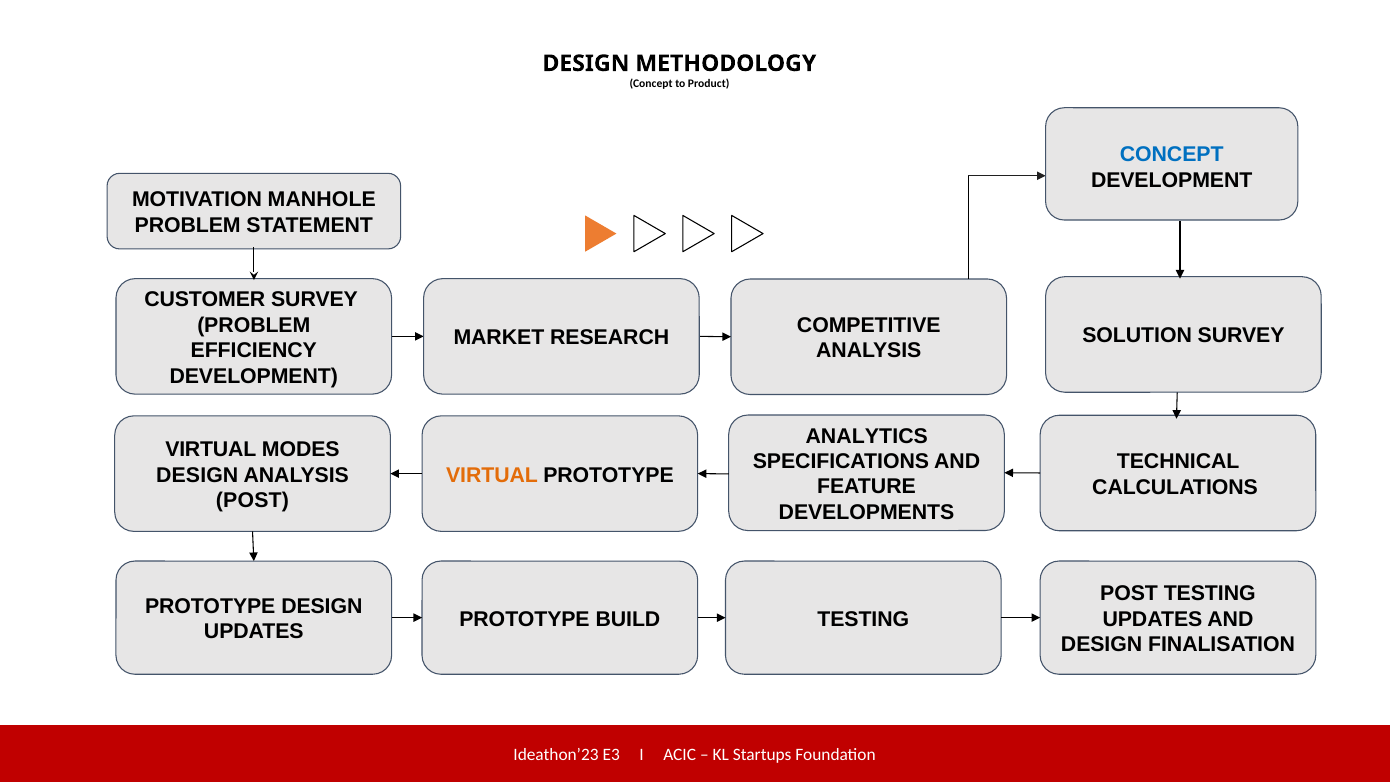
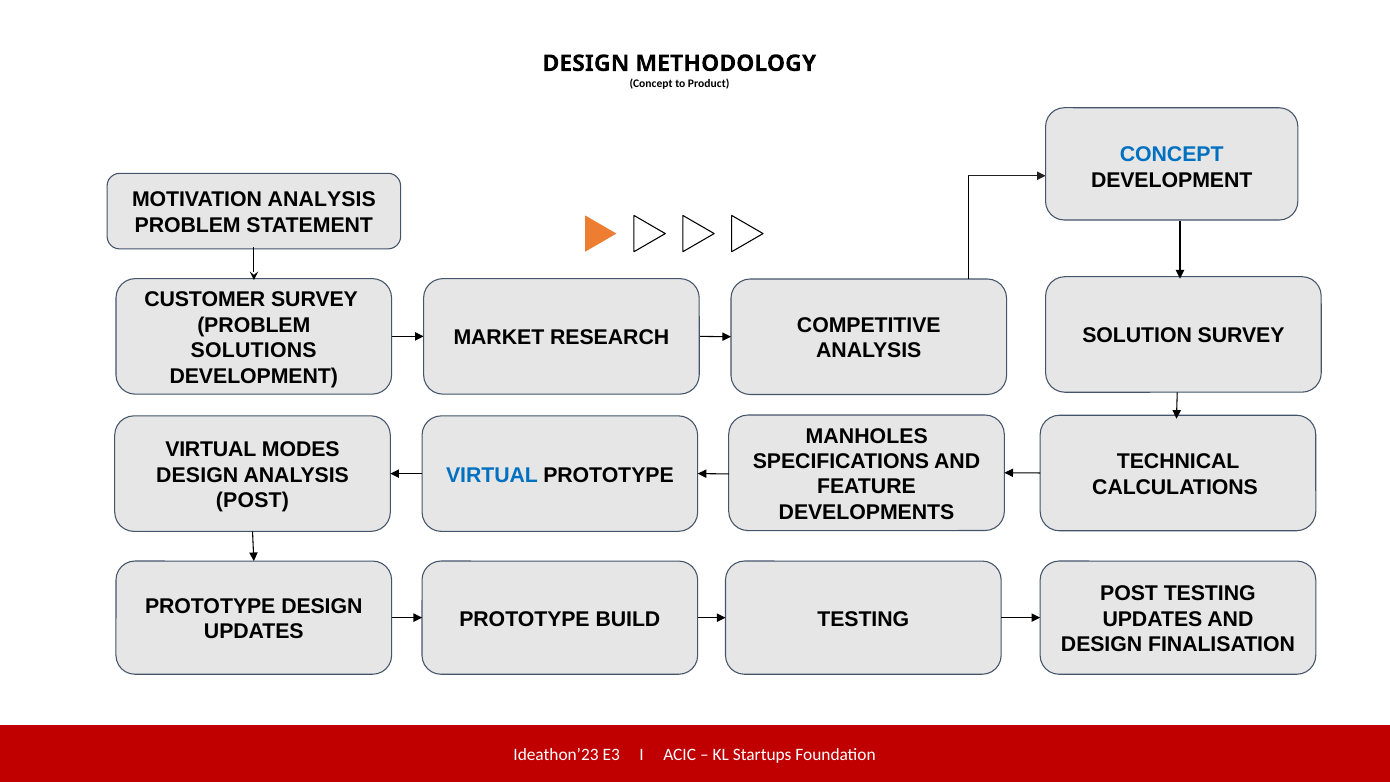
MOTIVATION MANHOLE: MANHOLE -> ANALYSIS
EFFICIENCY: EFFICIENCY -> SOLUTIONS
ANALYTICS: ANALYTICS -> MANHOLES
VIRTUAL at (492, 475) colour: orange -> blue
